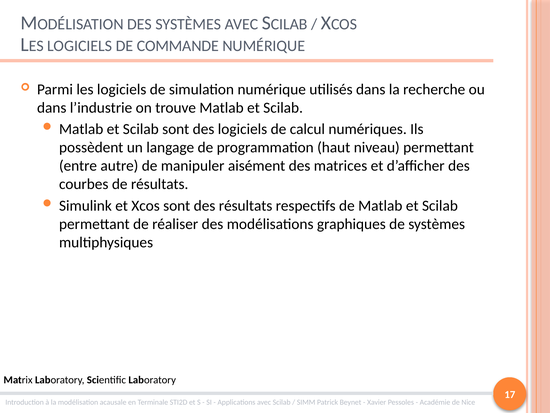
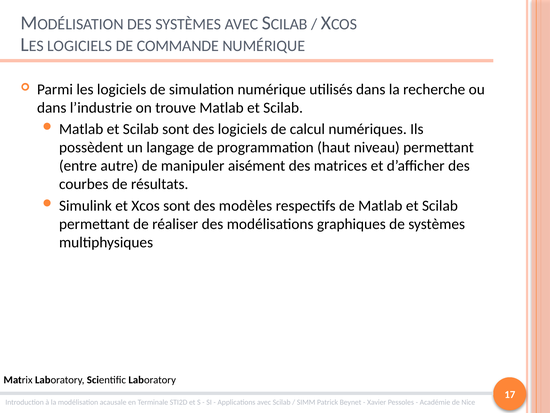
des résultats: résultats -> modèles
